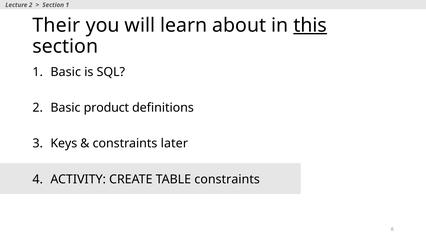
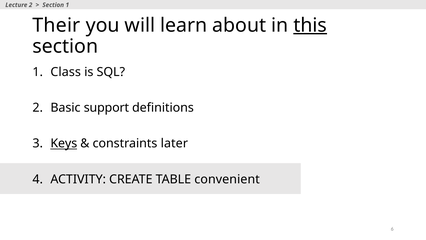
1 Basic: Basic -> Class
product: product -> support
Keys underline: none -> present
TABLE constraints: constraints -> convenient
